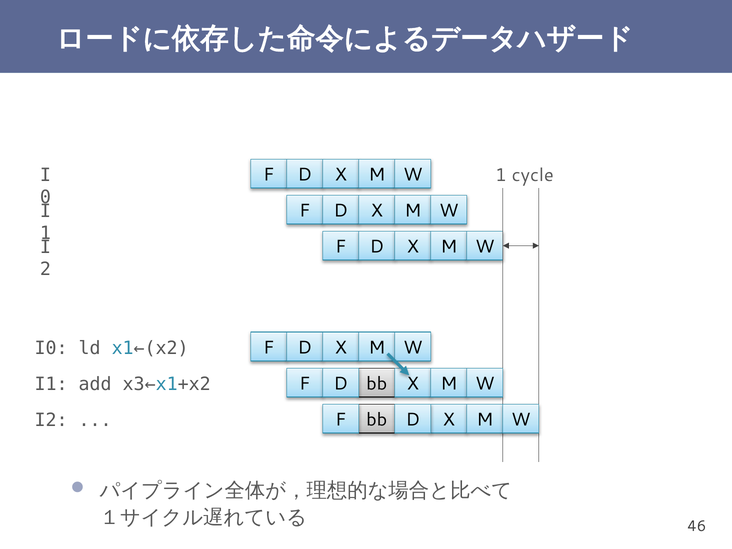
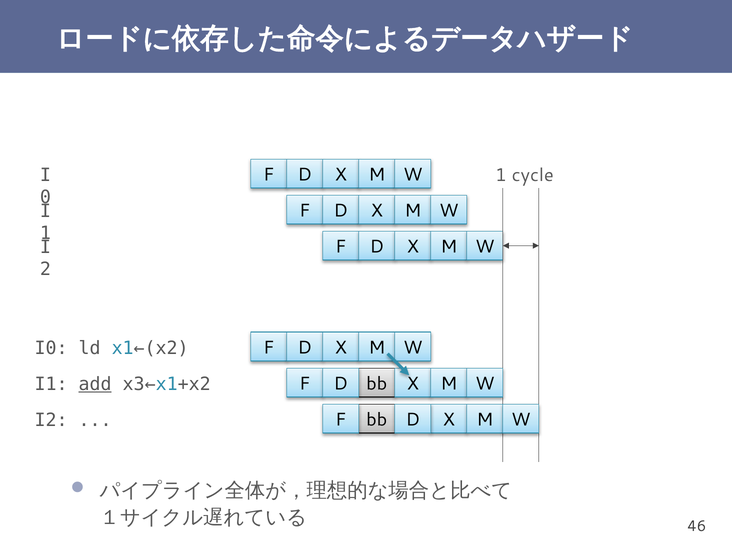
add underline: none -> present
